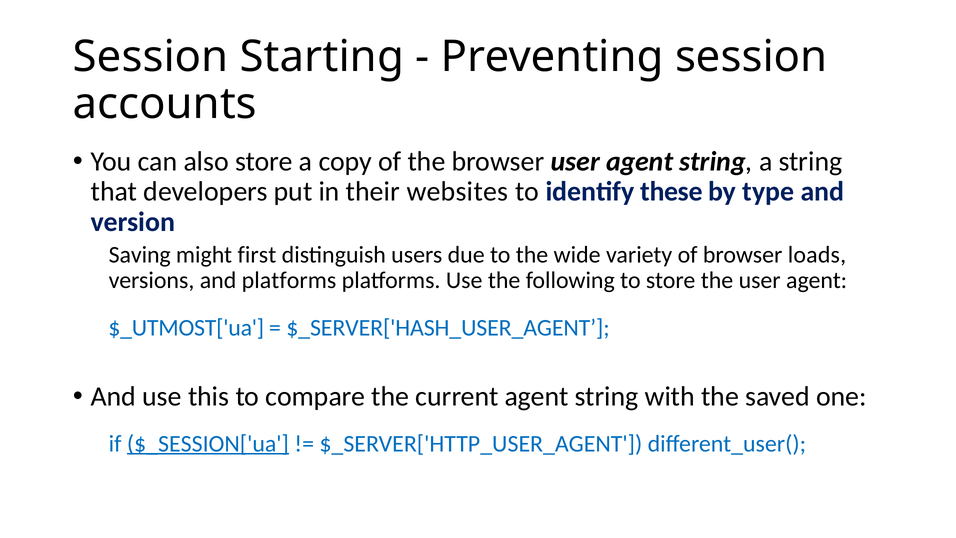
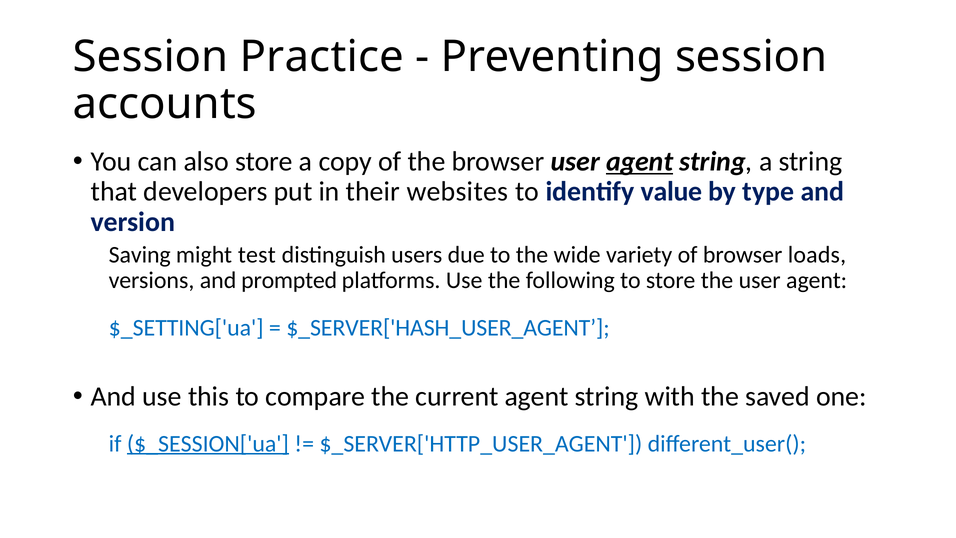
Starting: Starting -> Practice
agent at (640, 162) underline: none -> present
these: these -> value
first: first -> test
and platforms: platforms -> prompted
$_UTMOST['ua: $_UTMOST['ua -> $_SETTING['ua
